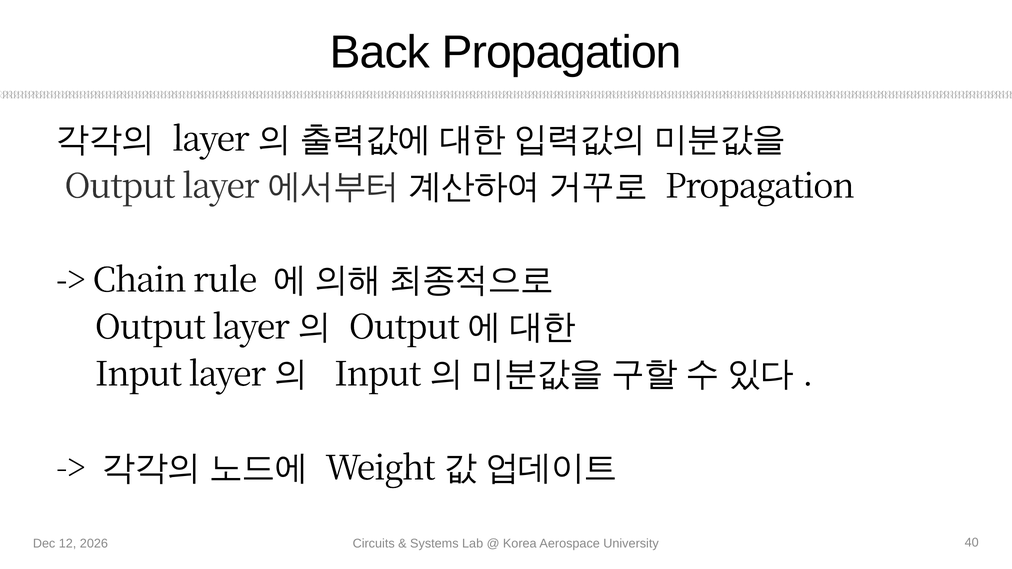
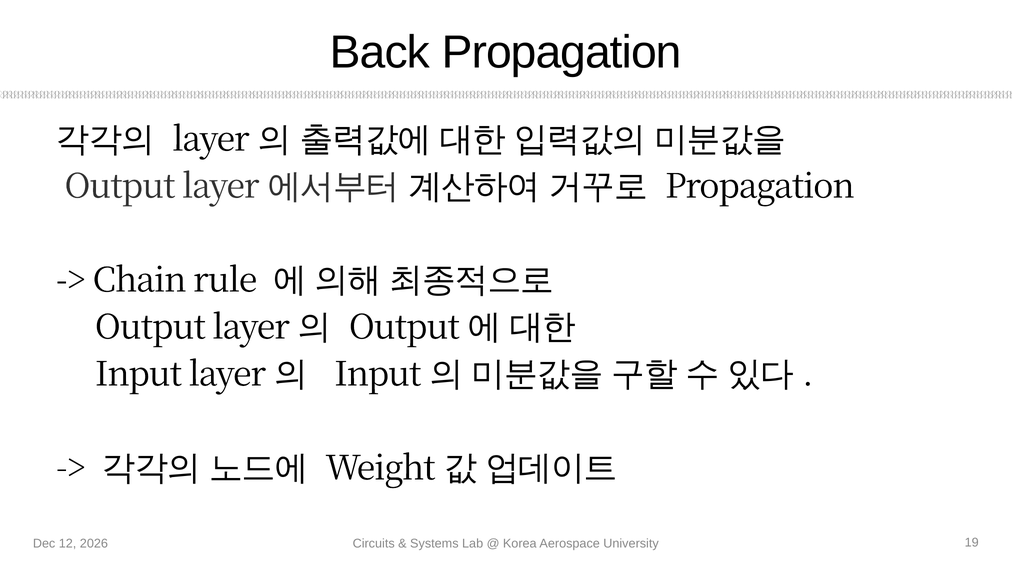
40: 40 -> 19
